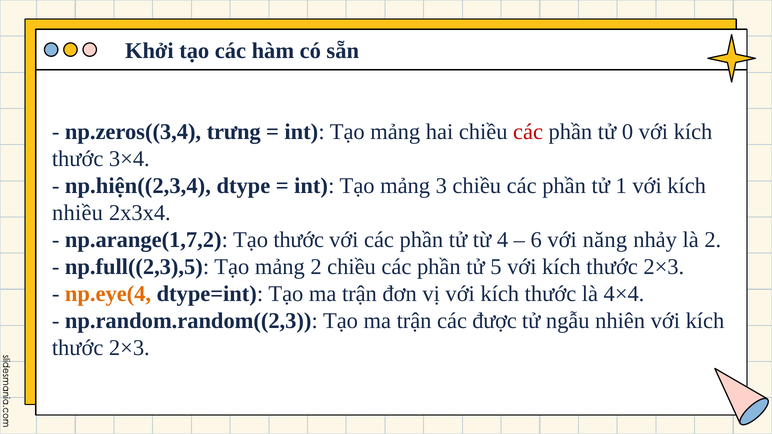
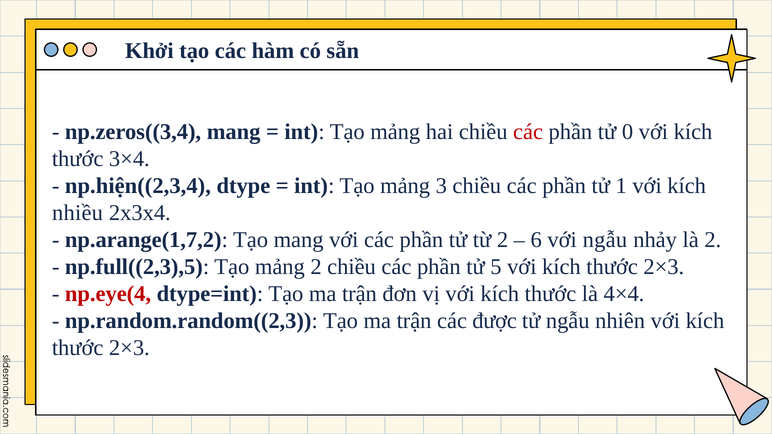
np.zeros((3,4 trưng: trưng -> mang
Tạo thước: thước -> mang
từ 4: 4 -> 2
với năng: năng -> ngẫu
np.eye(4 colour: orange -> red
